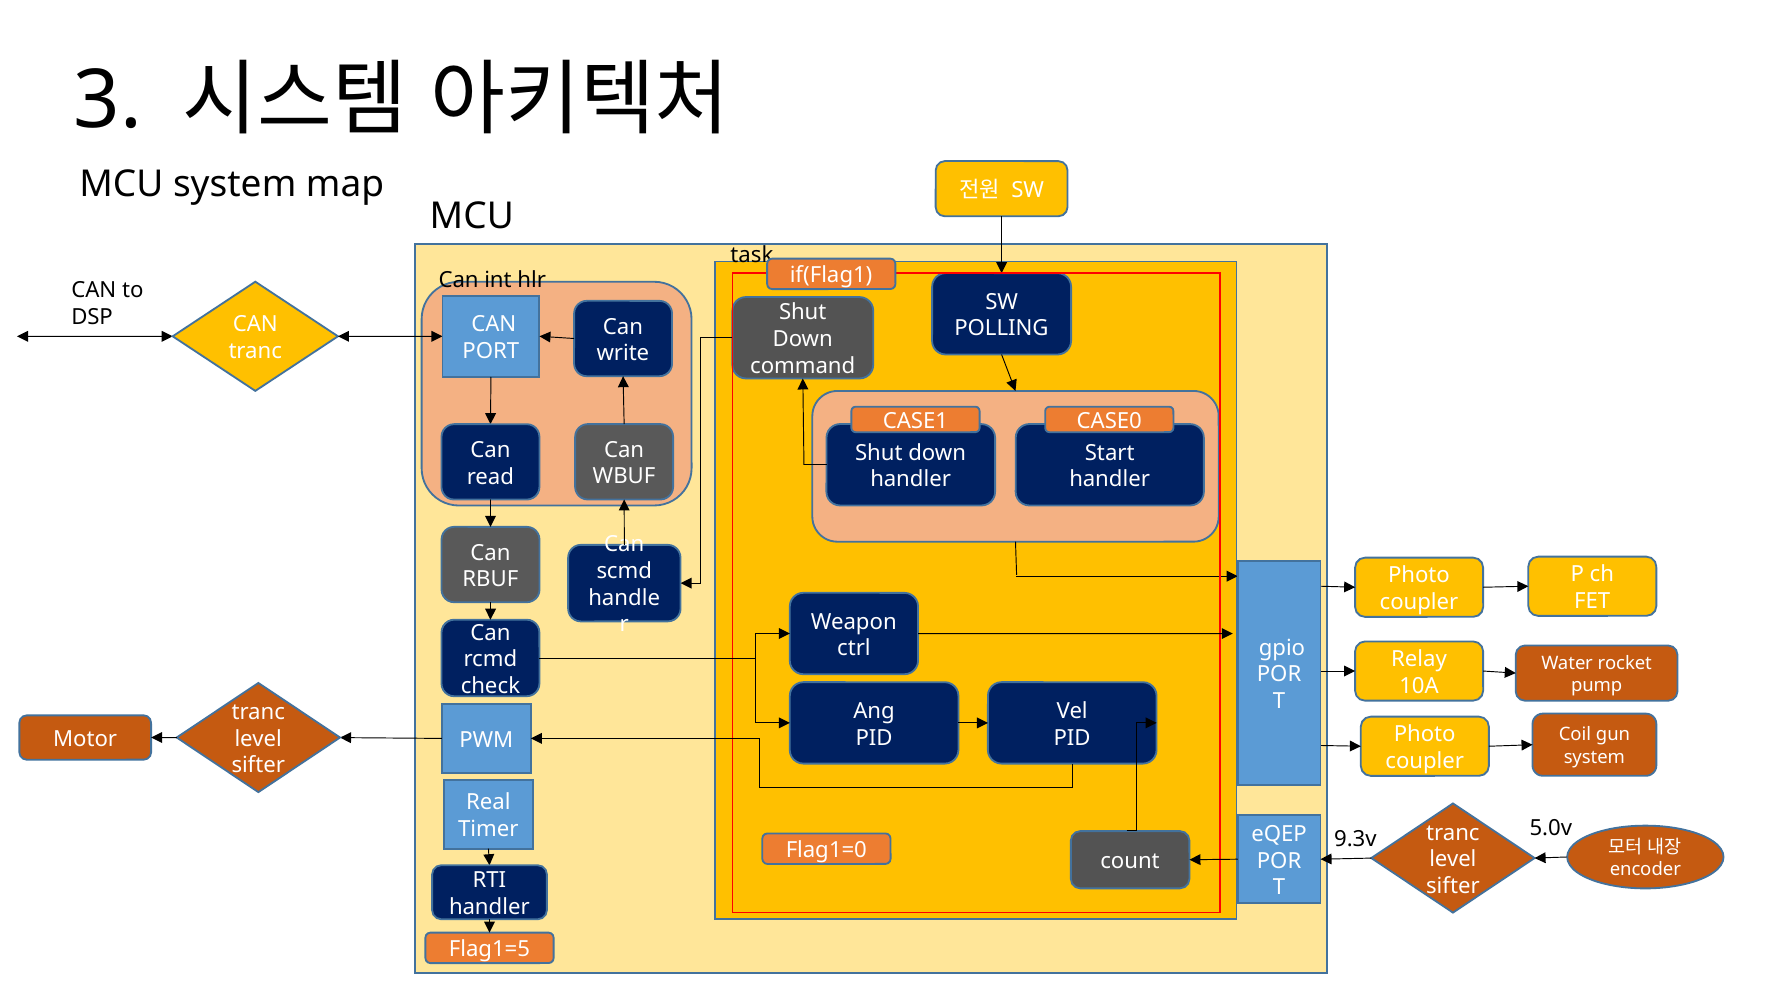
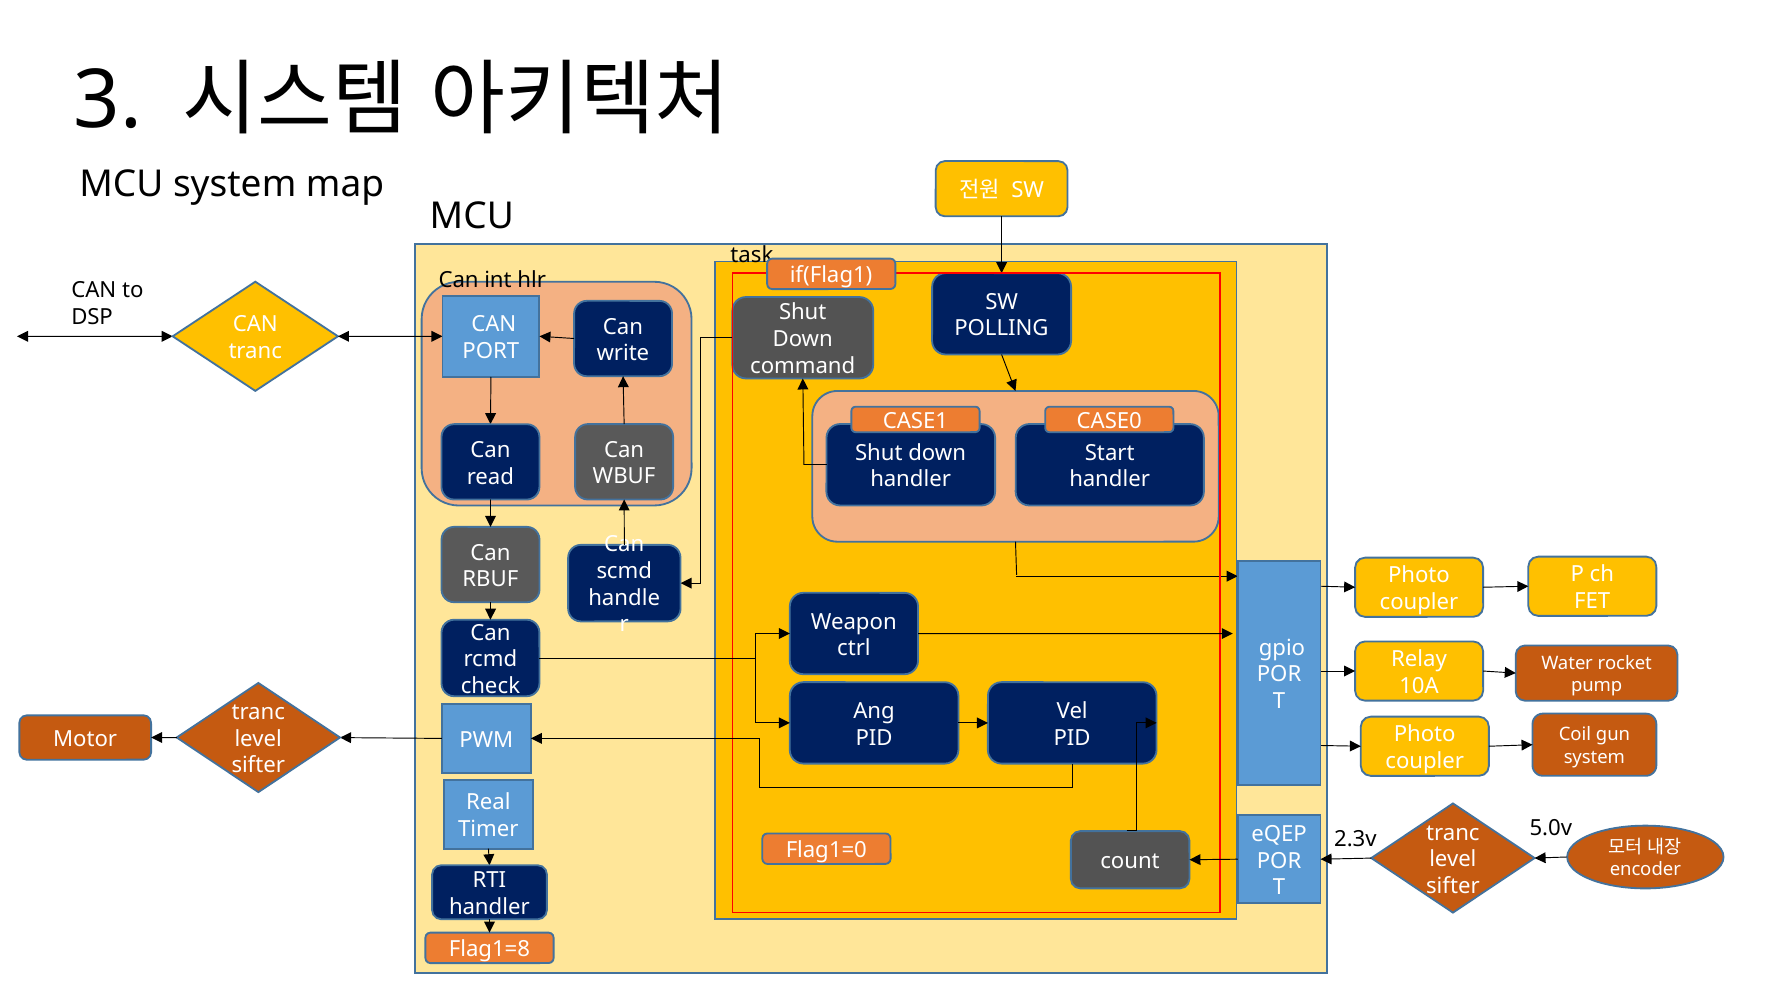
9.3v: 9.3v -> 2.3v
Flag1=5: Flag1=5 -> Flag1=8
